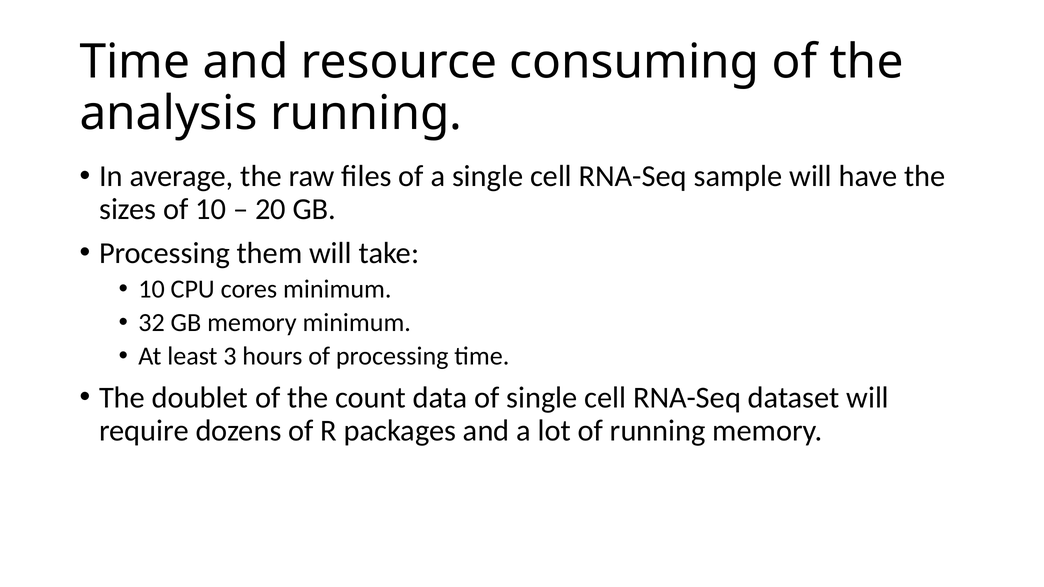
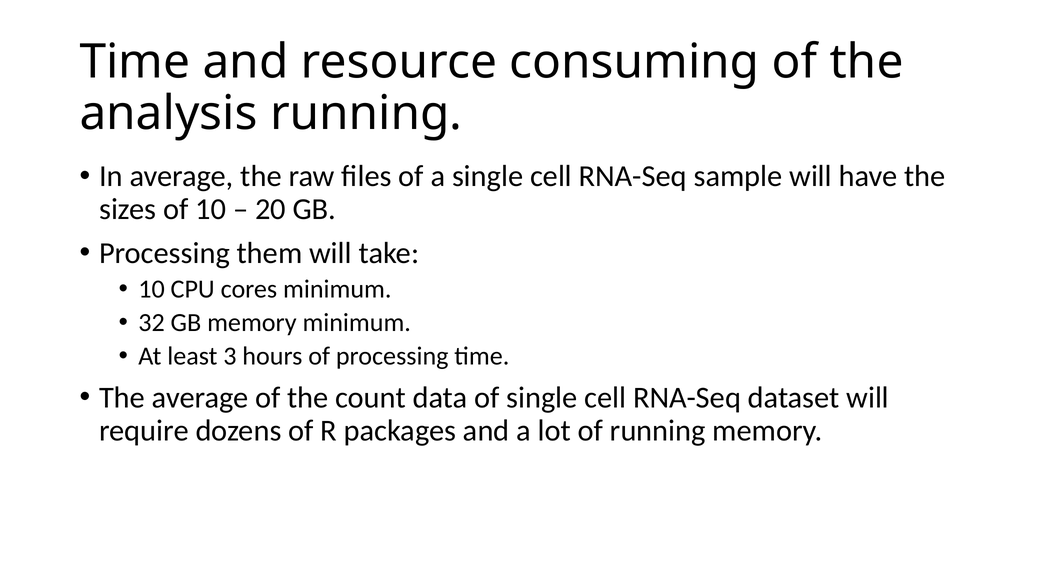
The doublet: doublet -> average
